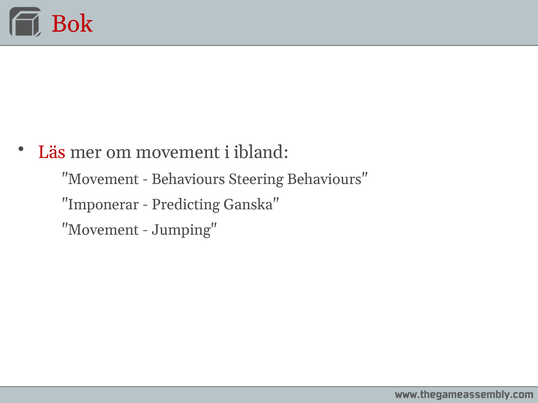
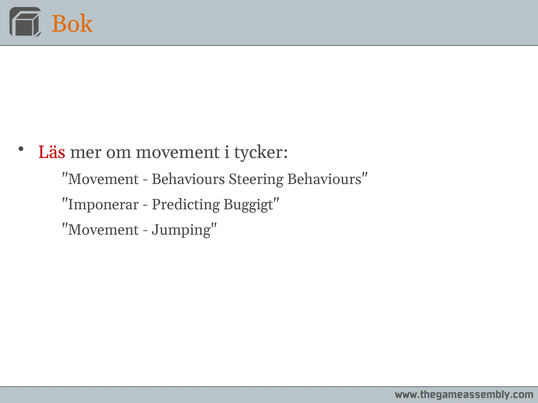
Bok colour: red -> orange
ibland: ibland -> tycker
Ganska: Ganska -> Buggigt
